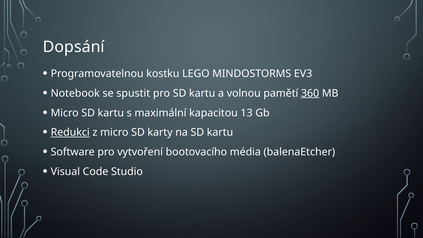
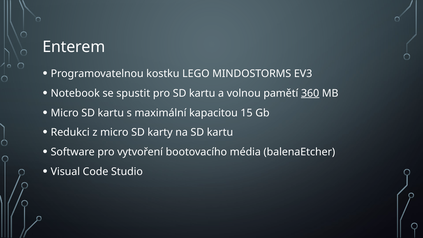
Dopsání: Dopsání -> Enterem
13: 13 -> 15
Redukci underline: present -> none
